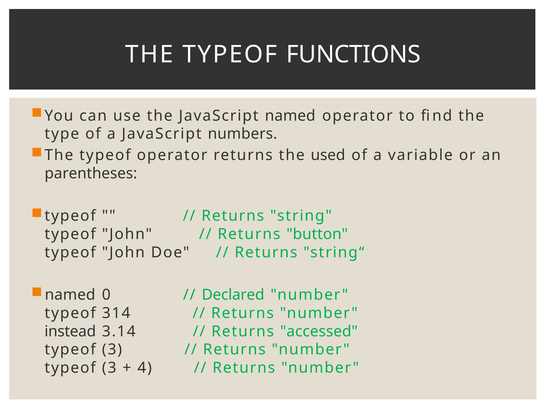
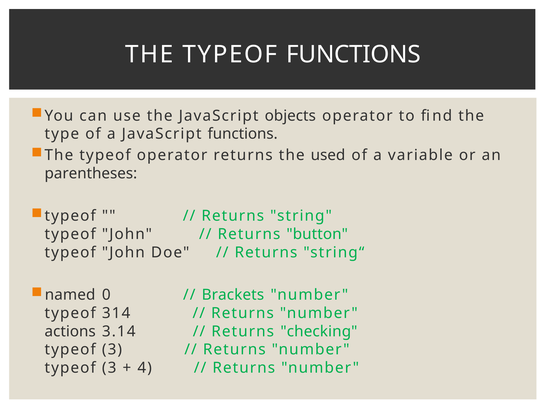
JavaScript named: named -> objects
JavaScript numbers: numbers -> functions
Declared: Declared -> Brackets
instead: instead -> actions
accessed: accessed -> checking
